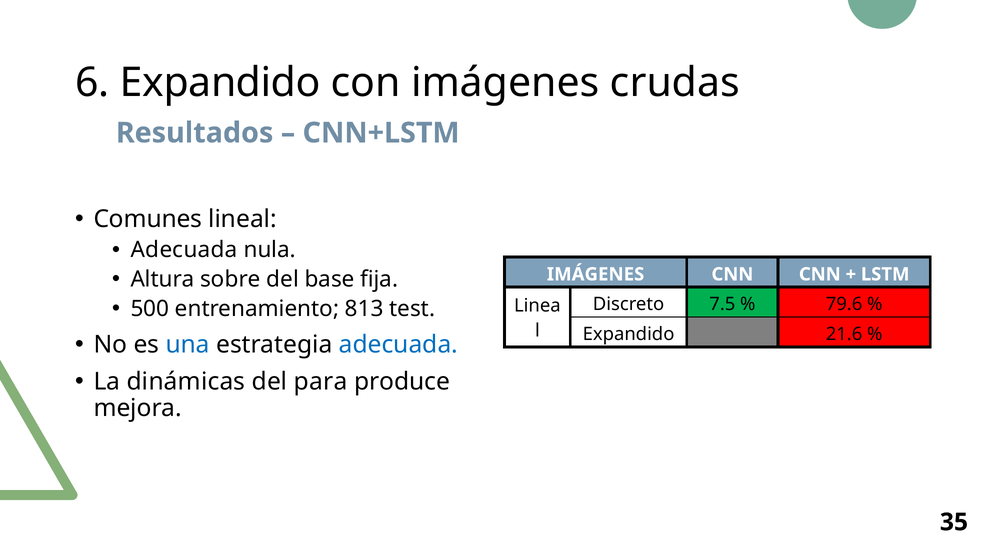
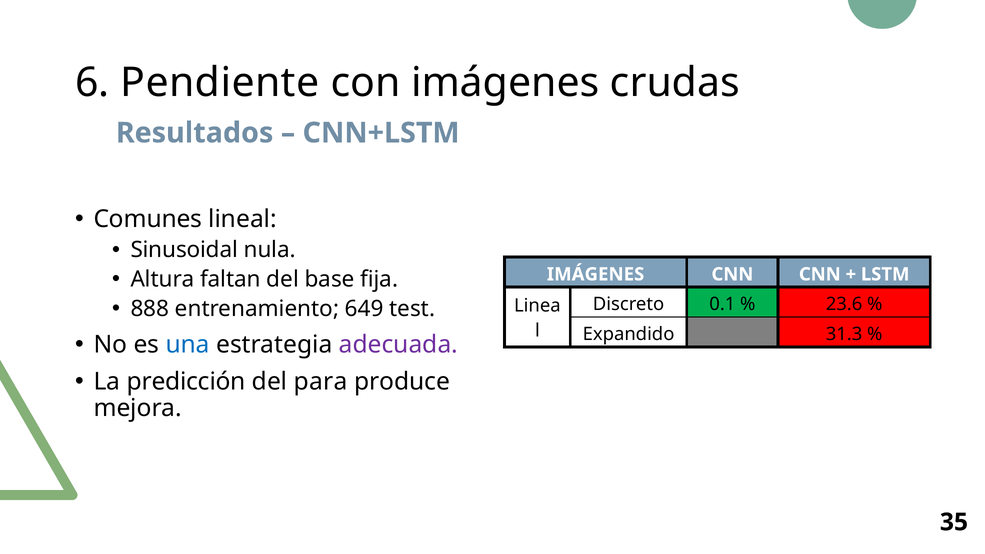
6 Expandido: Expandido -> Pendiente
Adecuada at (184, 250): Adecuada -> Sinusoidal
sobre: sobre -> faltan
500: 500 -> 888
813: 813 -> 649
7.5: 7.5 -> 0.1
79.6: 79.6 -> 23.6
21.6: 21.6 -> 31.3
adecuada at (398, 345) colour: blue -> purple
dinámicas: dinámicas -> predicción
